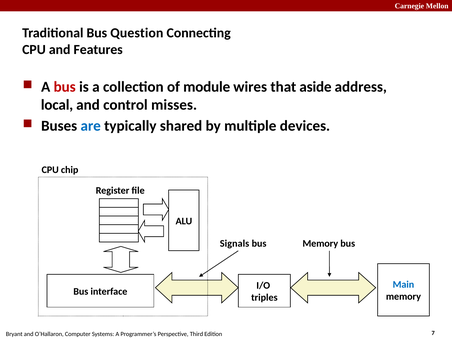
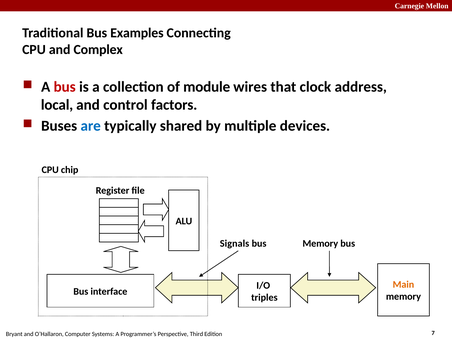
Question: Question -> Examples
Features: Features -> Complex
aside: aside -> clock
misses: misses -> factors
Main colour: blue -> orange
